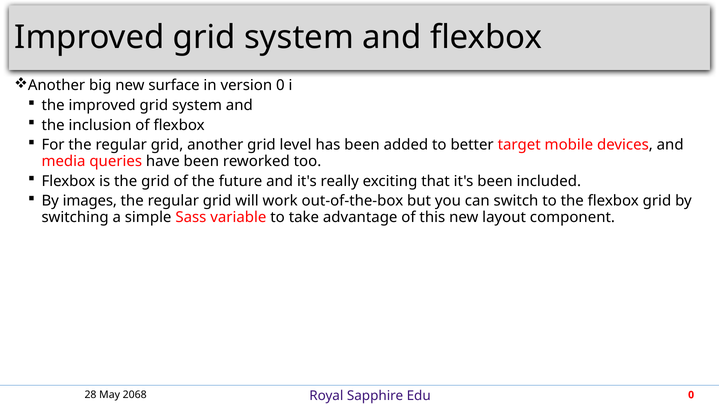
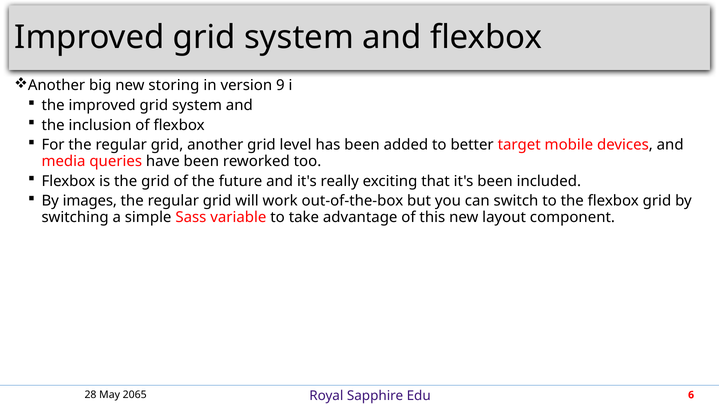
surface: surface -> storing
version 0: 0 -> 9
2068: 2068 -> 2065
0 at (691, 395): 0 -> 6
